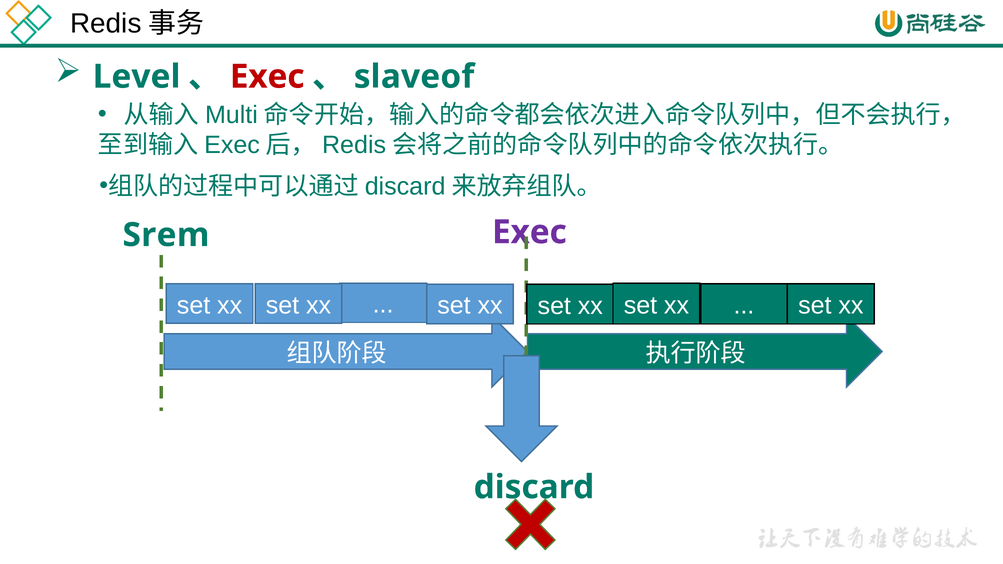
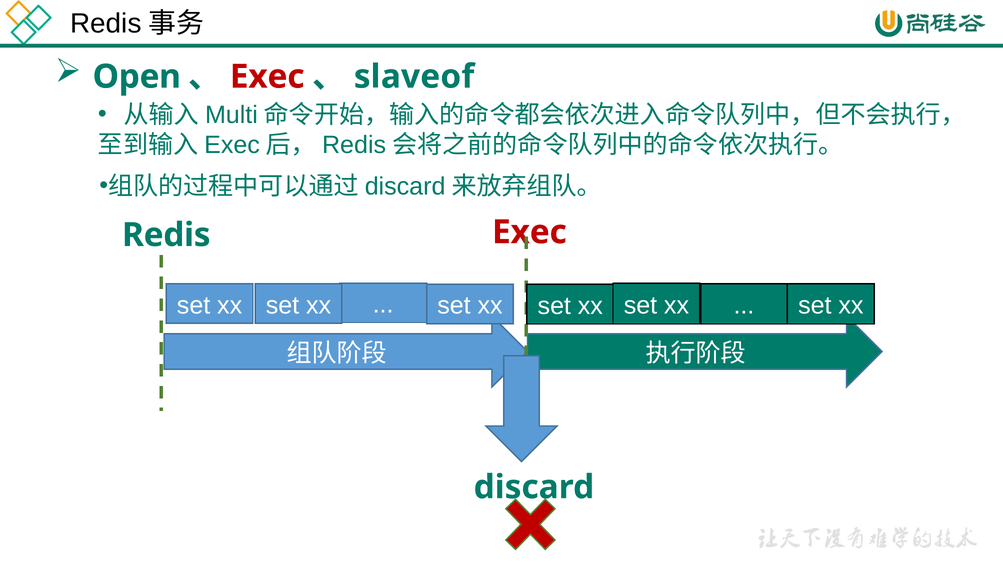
Level: Level -> Open
Exec at (529, 232) colour: purple -> red
Srem: Srem -> Redis
